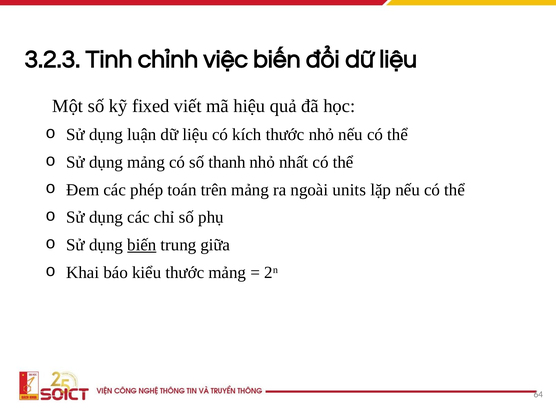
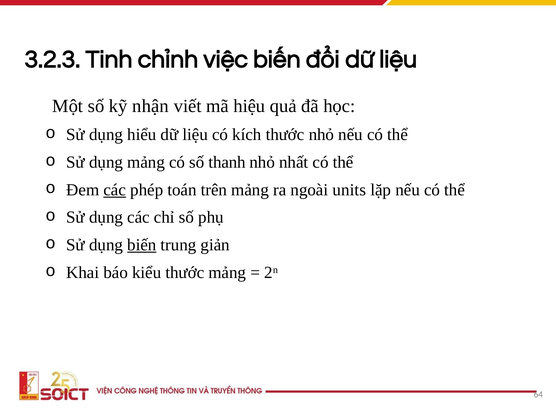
fixed: fixed -> nhận
luận: luận -> hiểu
các at (115, 190) underline: none -> present
giữa: giữa -> giản
